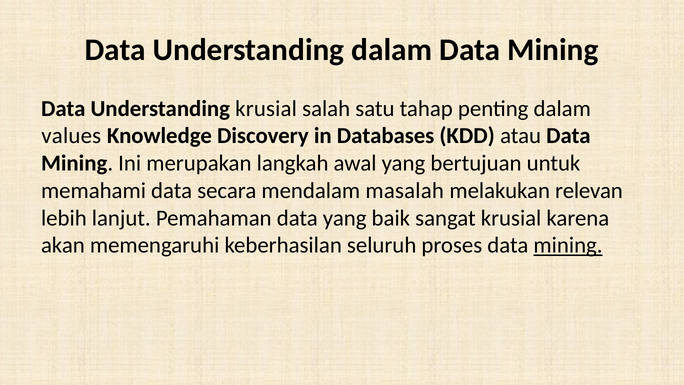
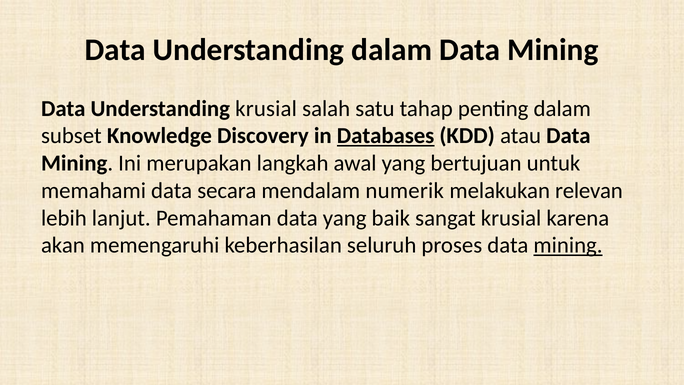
values: values -> subset
Databases underline: none -> present
masalah: masalah -> numerik
